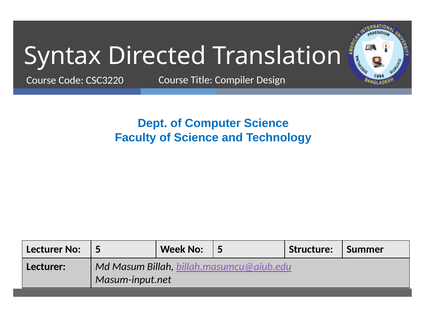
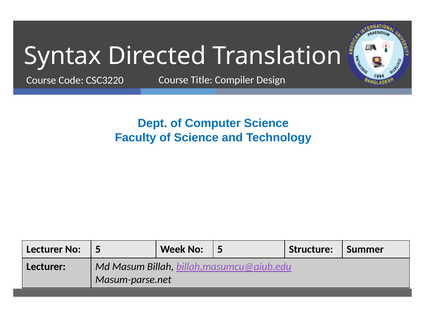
Masum-input.net: Masum-input.net -> Masum-parse.net
